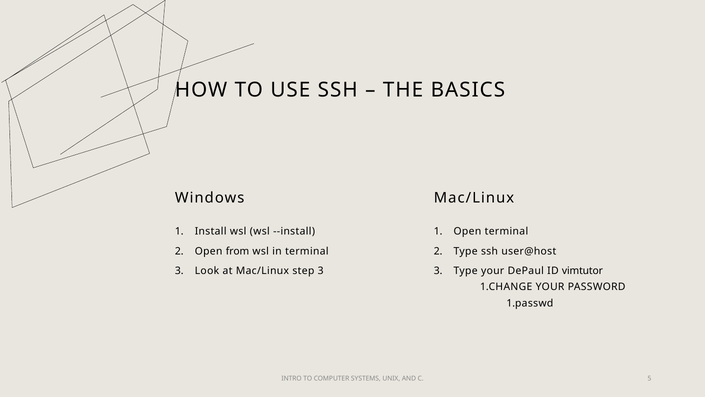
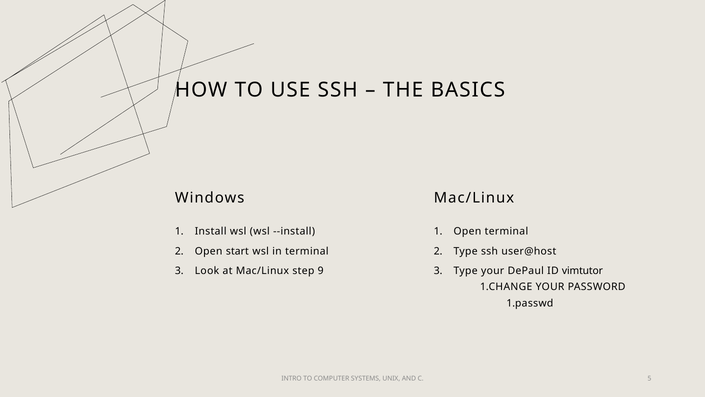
from: from -> start
step 3: 3 -> 9
